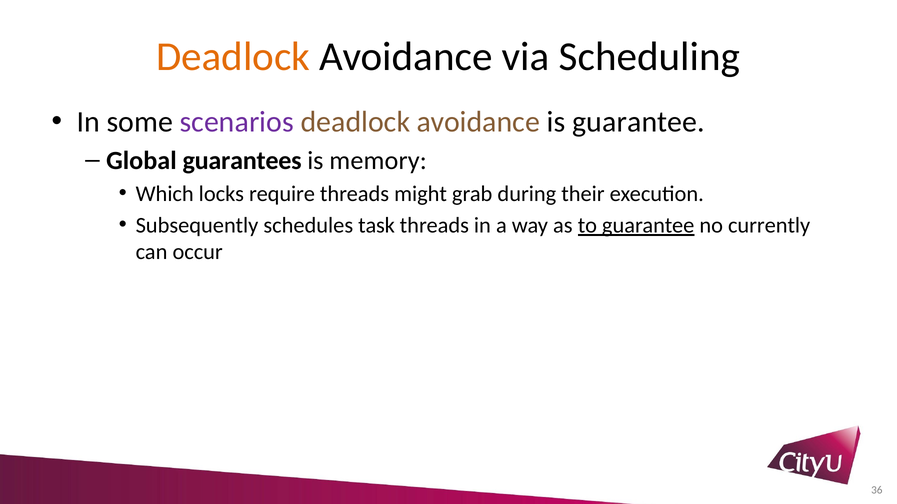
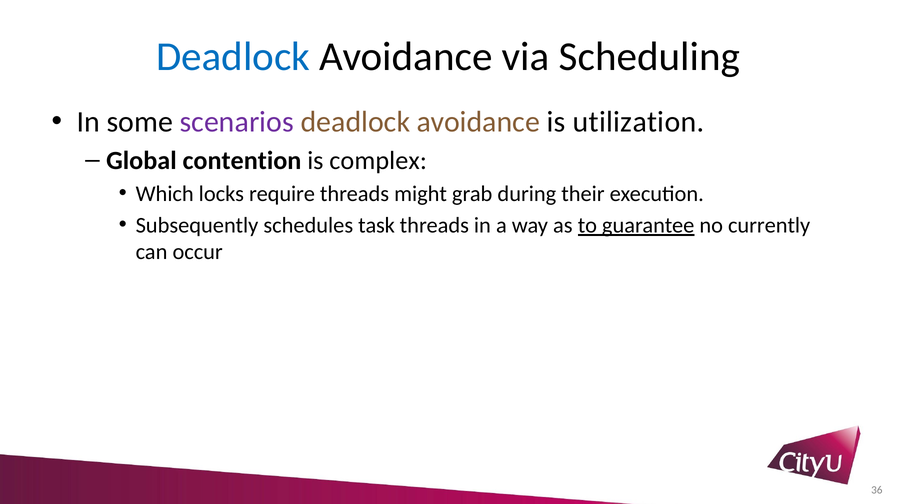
Deadlock at (233, 57) colour: orange -> blue
is guarantee: guarantee -> utilization
guarantees: guarantees -> contention
memory: memory -> complex
